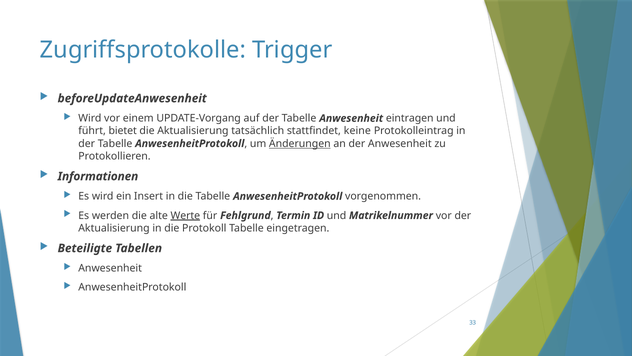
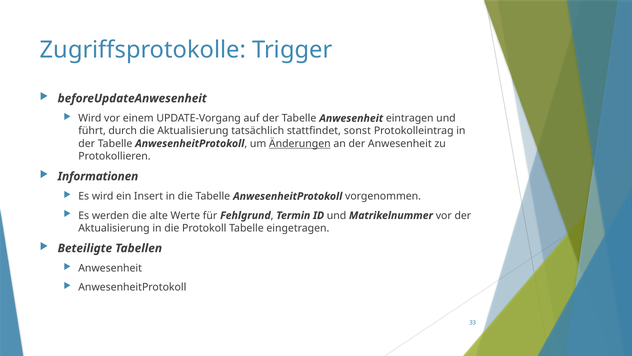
bietet: bietet -> durch
keine: keine -> sonst
Werte underline: present -> none
